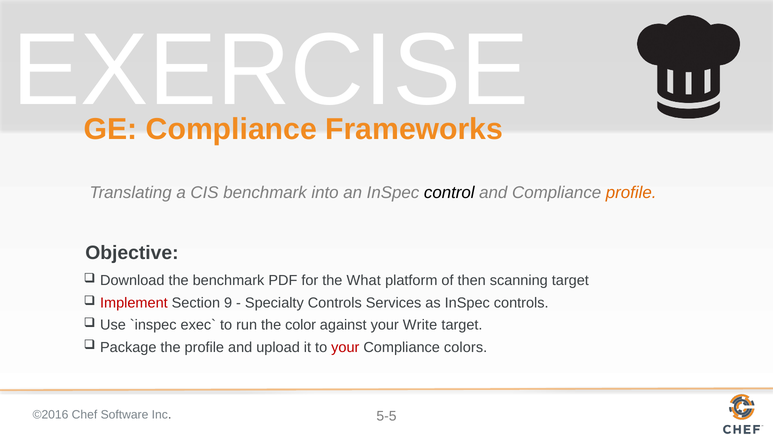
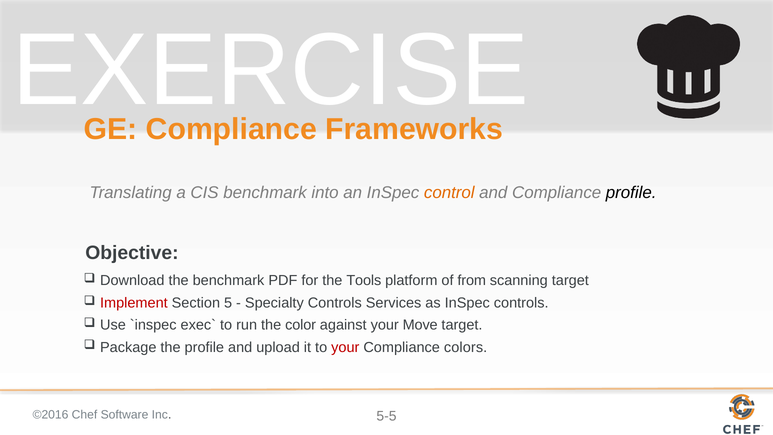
control colour: black -> orange
profile at (631, 193) colour: orange -> black
What: What -> Tools
then: then -> from
9: 9 -> 5
Write: Write -> Move
